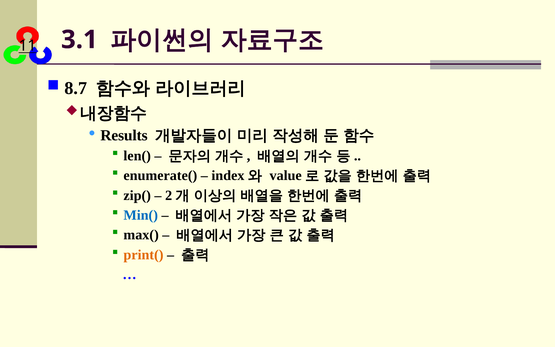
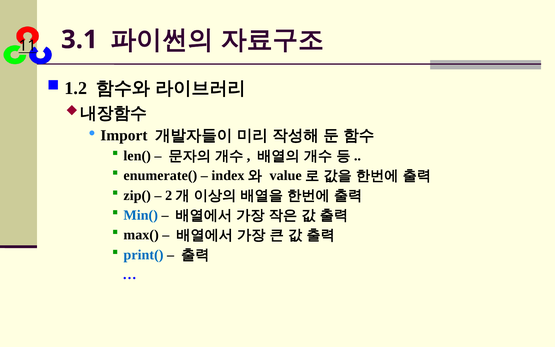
8.7: 8.7 -> 1.2
Results: Results -> Import
print( colour: orange -> blue
